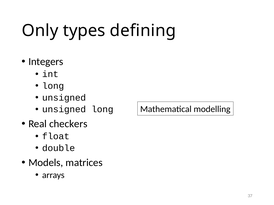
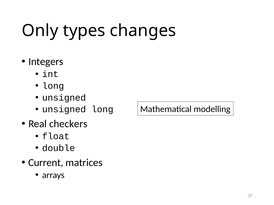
defining: defining -> changes
Models: Models -> Current
